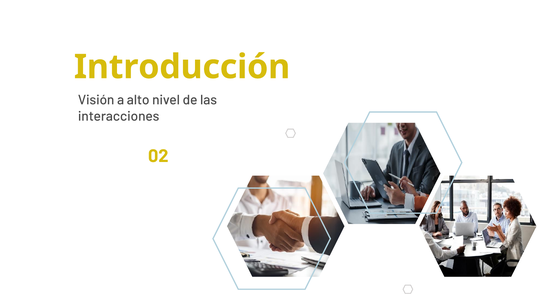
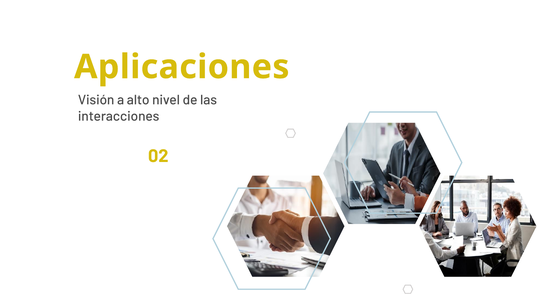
Introducción: Introducción -> Aplicaciones
